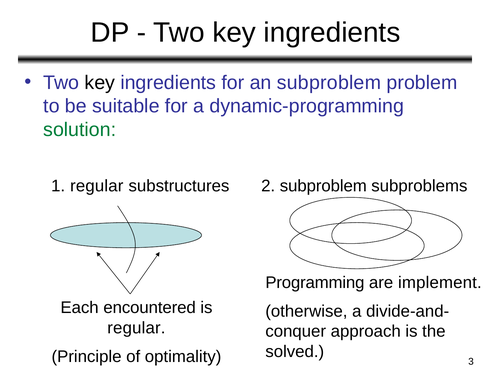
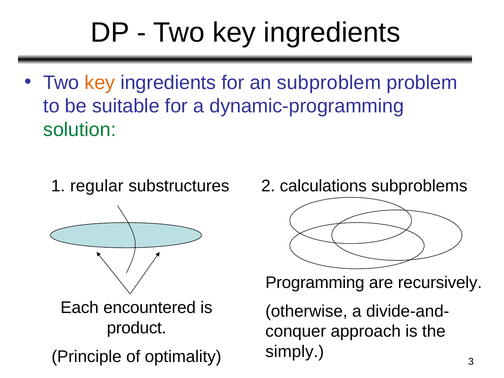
key at (100, 83) colour: black -> orange
2 subproblem: subproblem -> calculations
implement: implement -> recursively
regular at (136, 328): regular -> product
solved: solved -> simply
